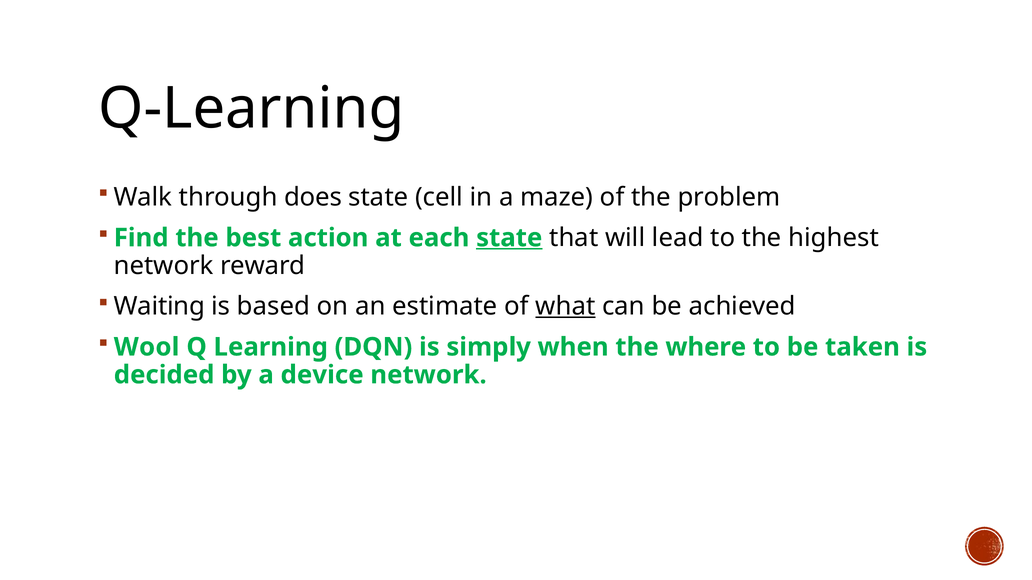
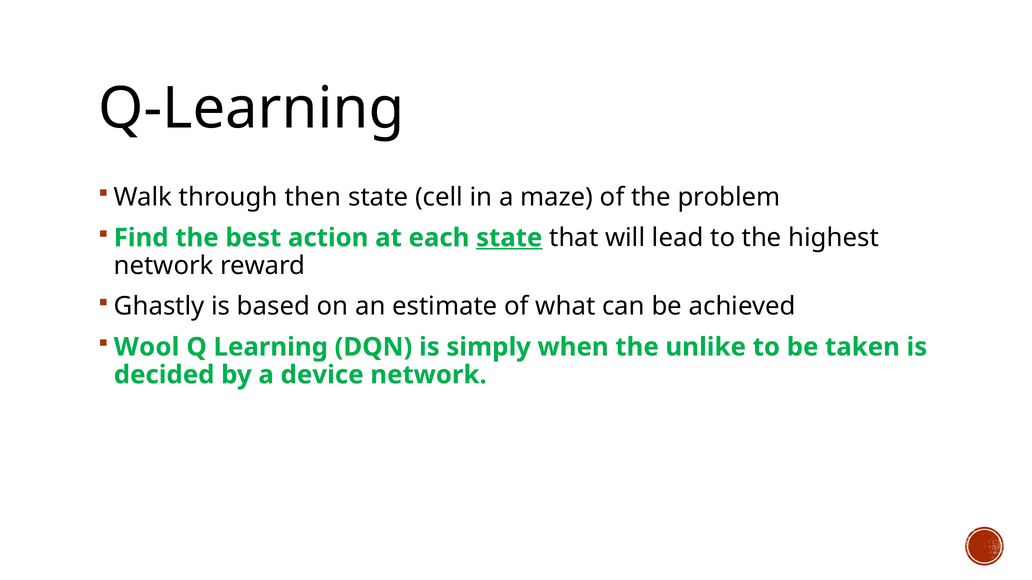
does: does -> then
Waiting: Waiting -> Ghastly
what underline: present -> none
where: where -> unlike
